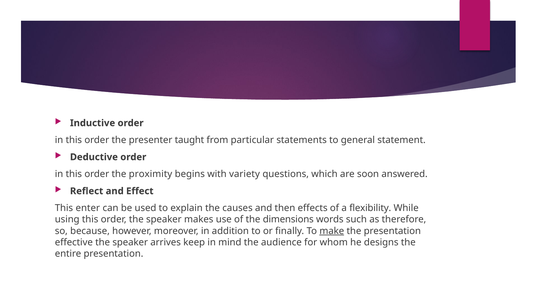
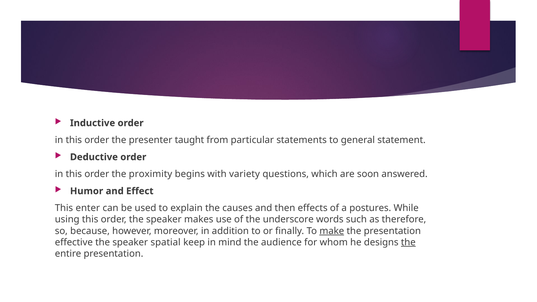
Reflect: Reflect -> Humor
flexibility: flexibility -> postures
dimensions: dimensions -> underscore
arrives: arrives -> spatial
the at (408, 242) underline: none -> present
